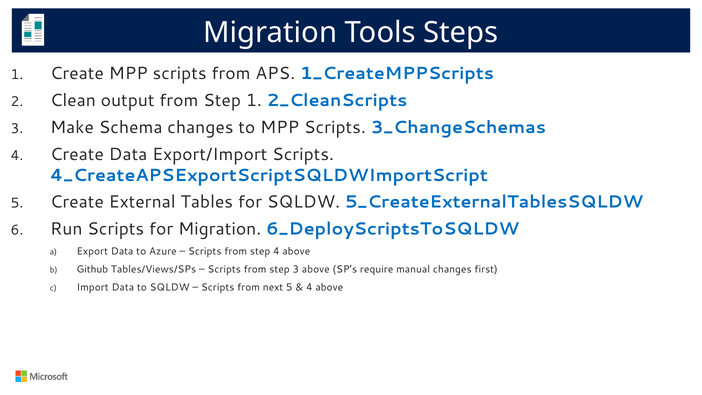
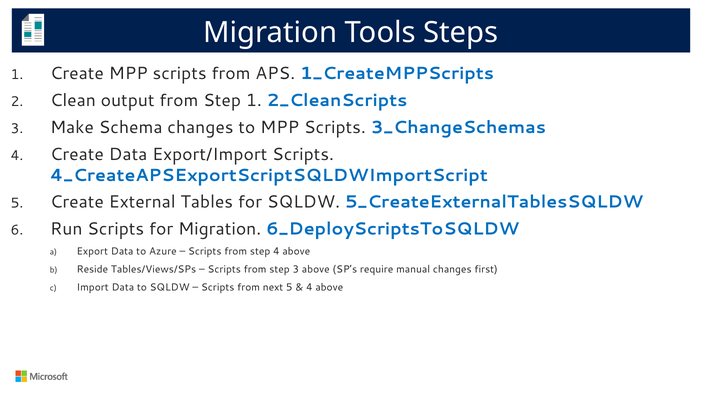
Github: Github -> Reside
